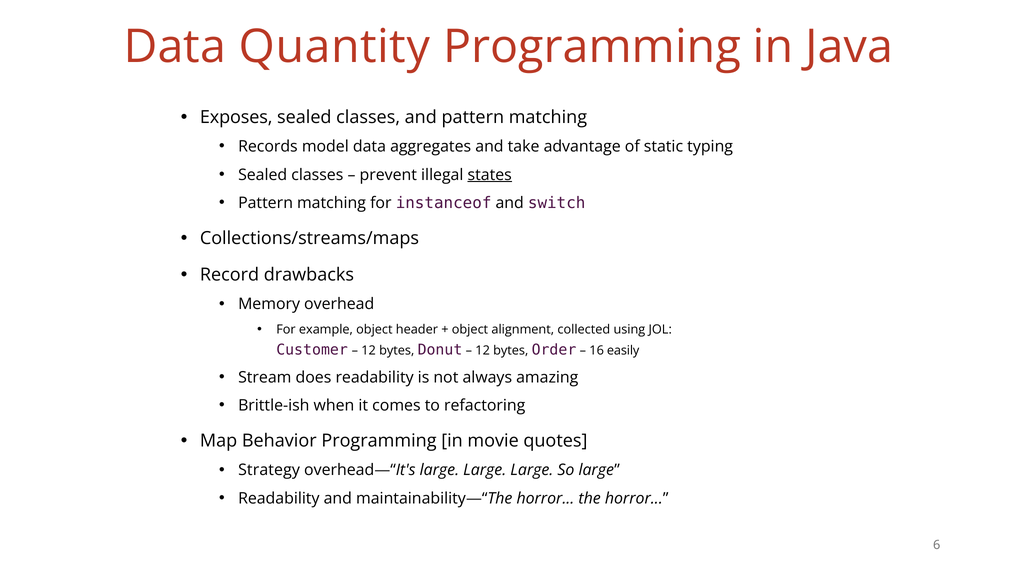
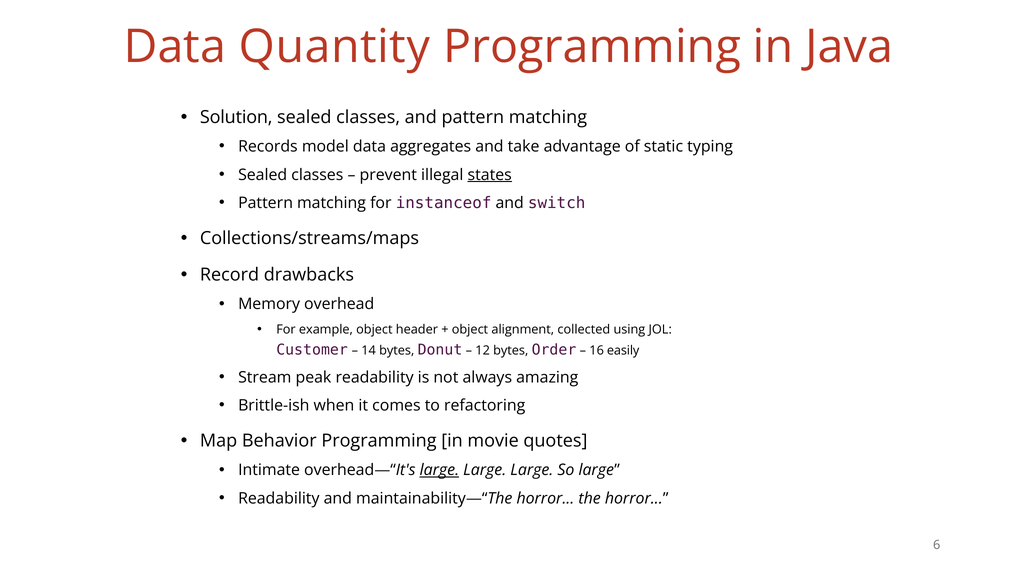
Exposes: Exposes -> Solution
12 at (369, 351): 12 -> 14
does: does -> peak
Strategy: Strategy -> Intimate
large at (439, 471) underline: none -> present
